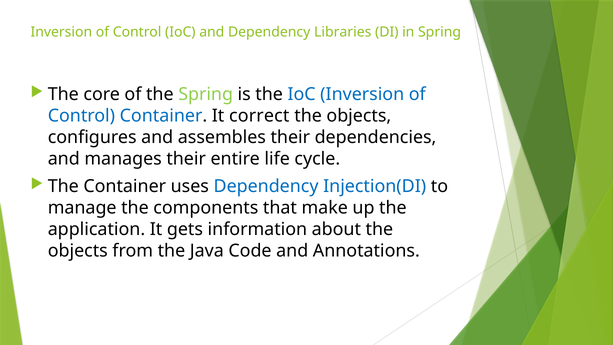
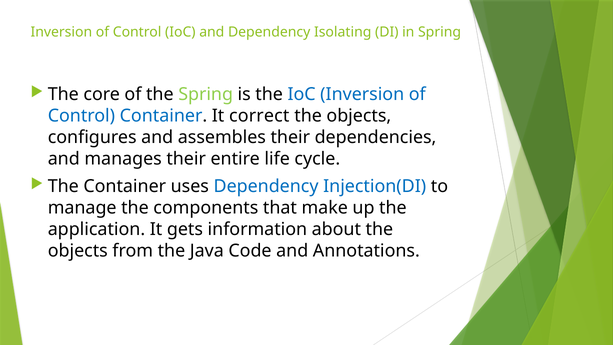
Libraries: Libraries -> Isolating
